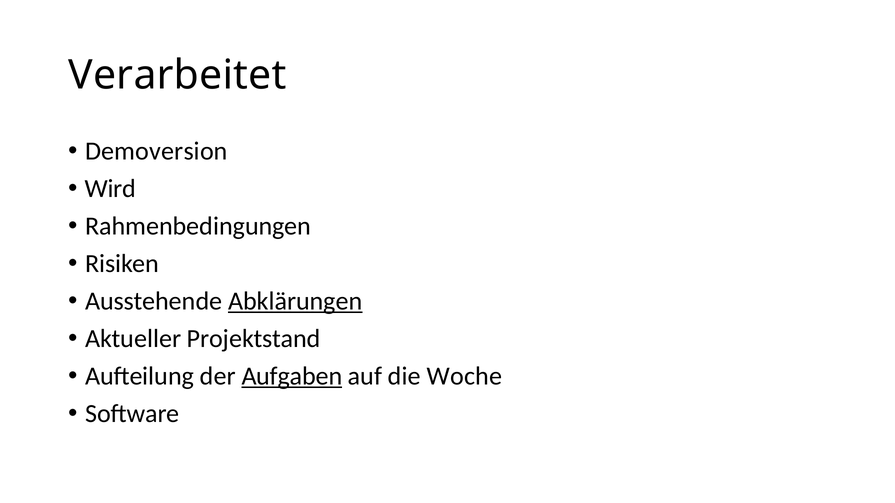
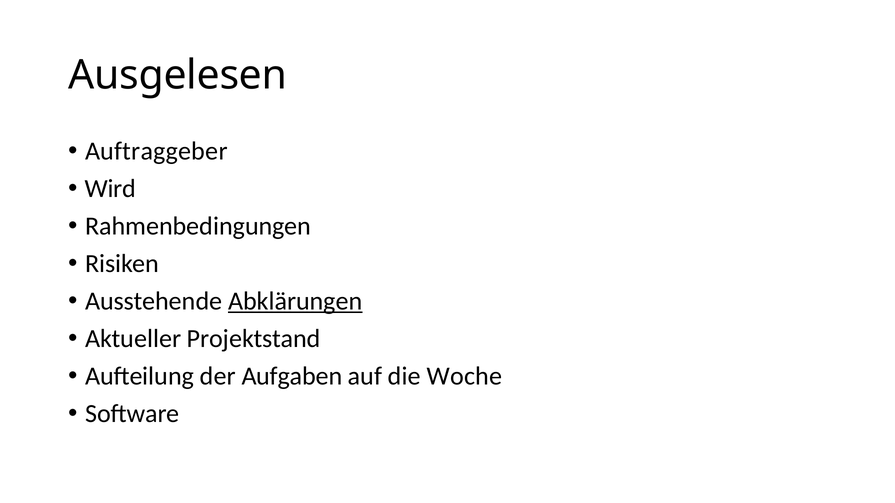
Verarbeitet: Verarbeitet -> Ausgelesen
Demoversion: Demoversion -> Auftraggeber
Aufgaben underline: present -> none
